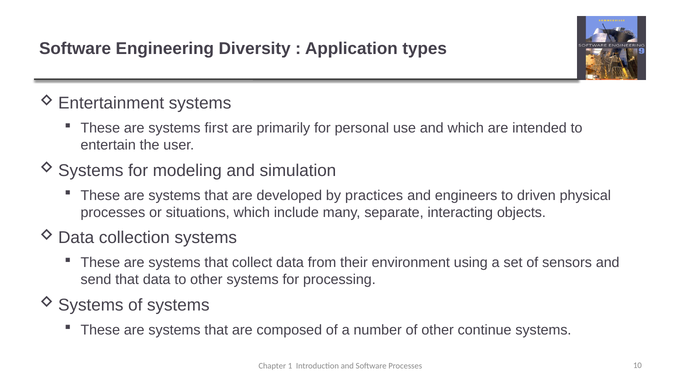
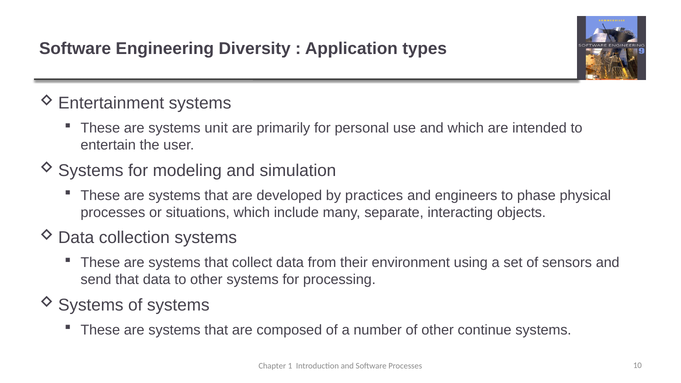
first: first -> unit
driven: driven -> phase
